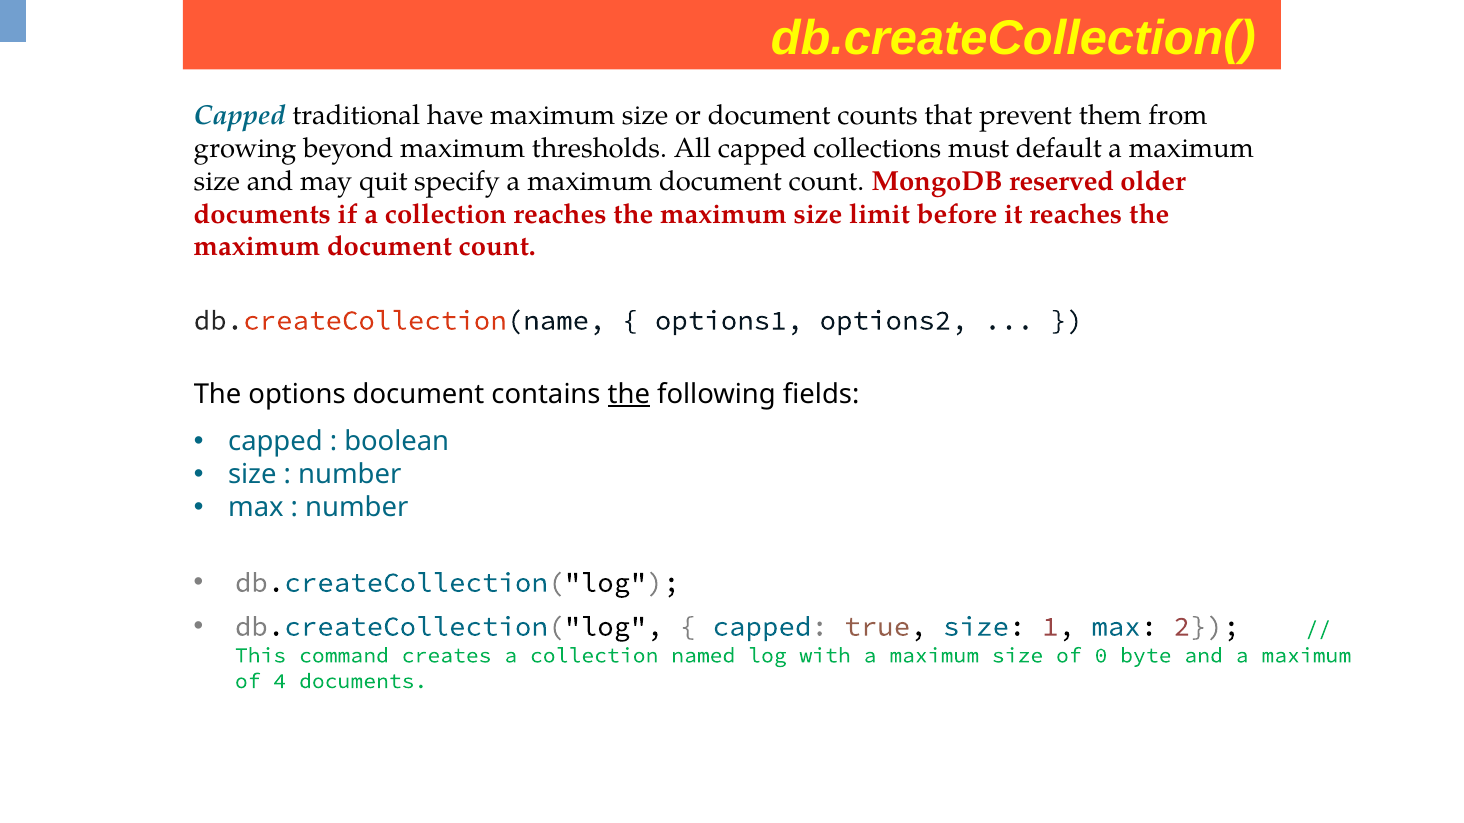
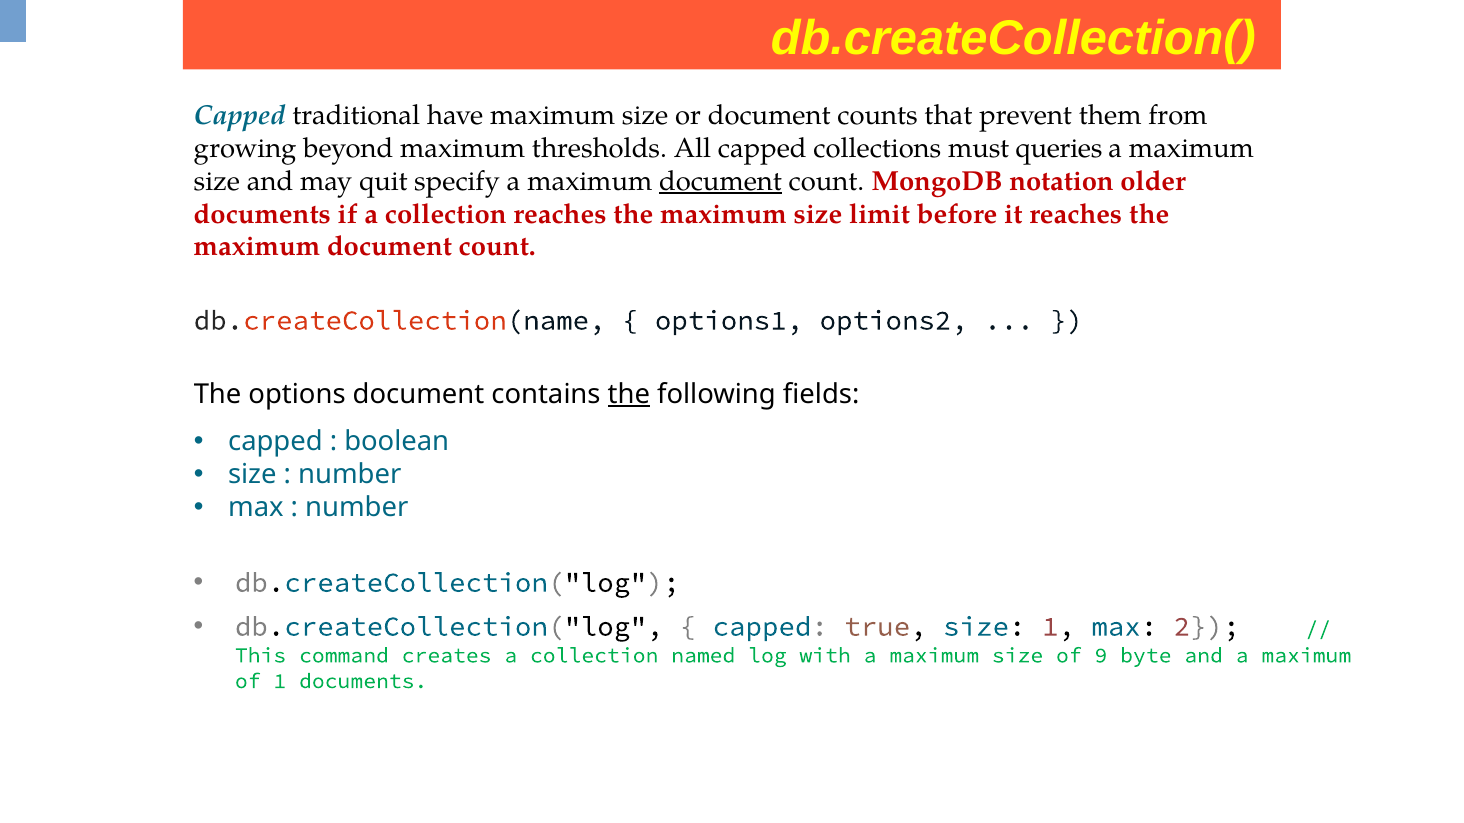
default: default -> queries
document at (720, 181) underline: none -> present
reserved: reserved -> notation
0: 0 -> 9
of 4: 4 -> 1
